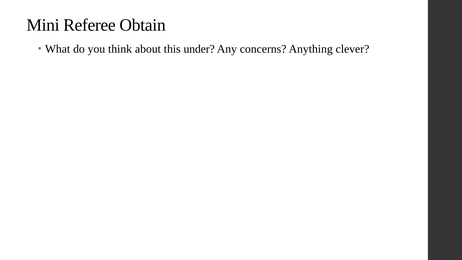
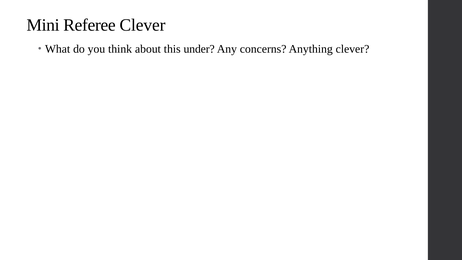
Referee Obtain: Obtain -> Clever
